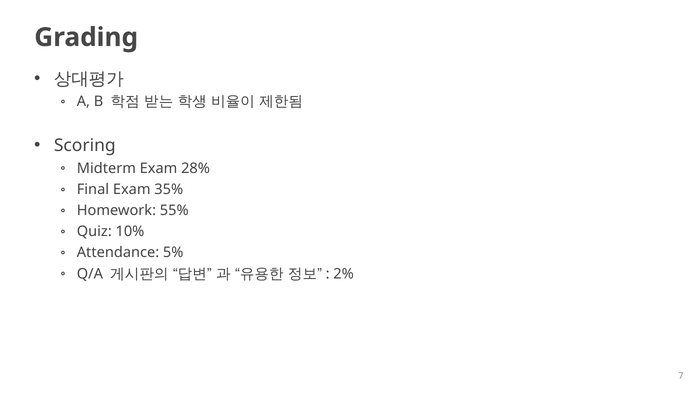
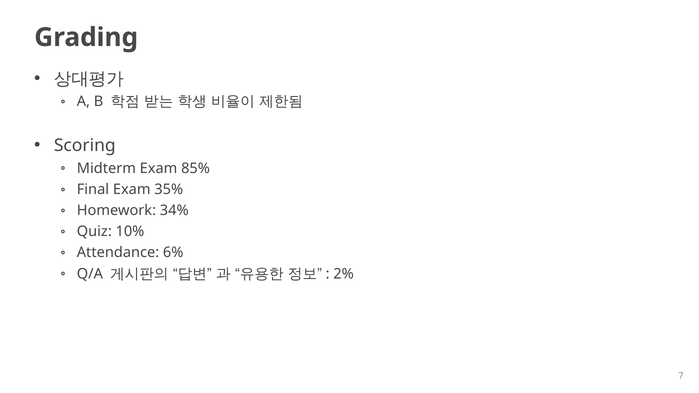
28%: 28% -> 85%
55%: 55% -> 34%
5%: 5% -> 6%
